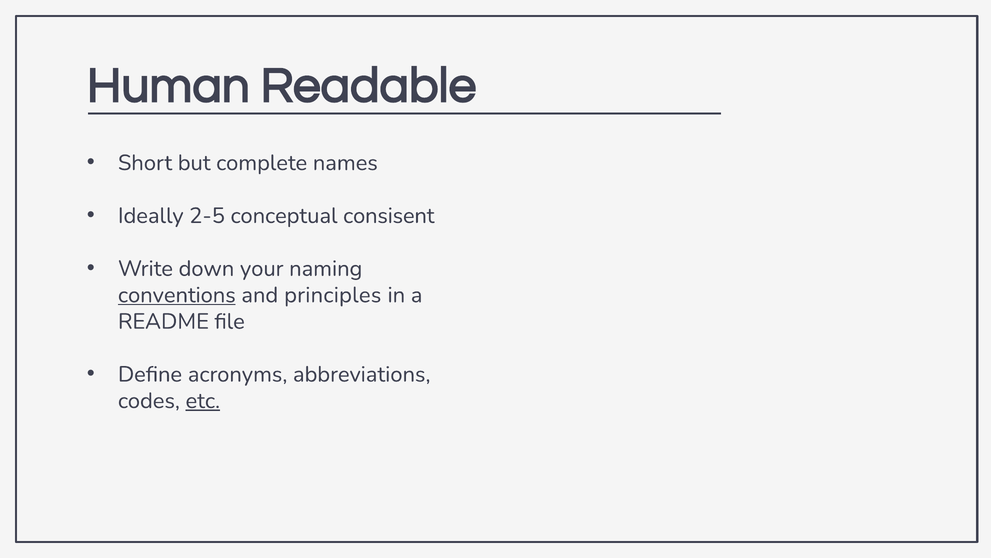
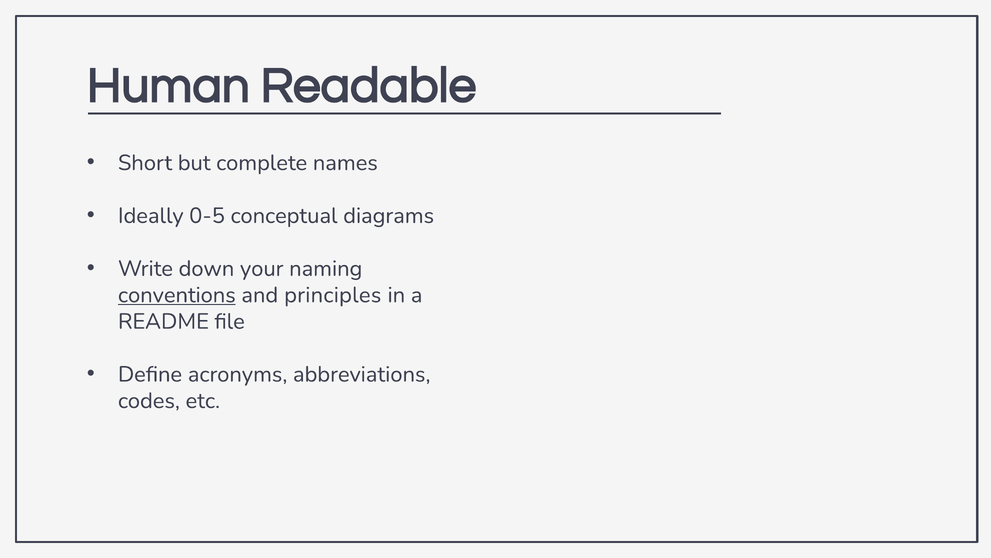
2-5: 2-5 -> 0-5
consisent: consisent -> diagrams
etc underline: present -> none
